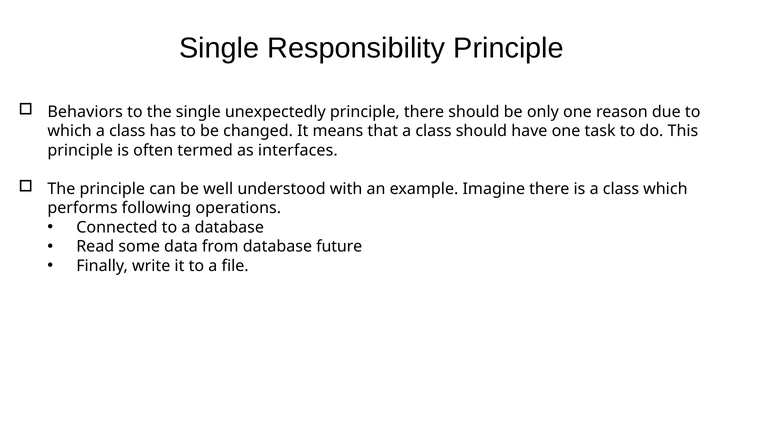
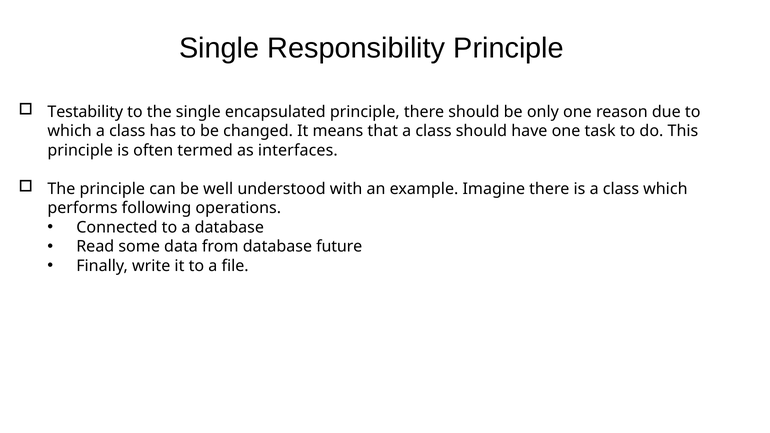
Behaviors: Behaviors -> Testability
unexpectedly: unexpectedly -> encapsulated
